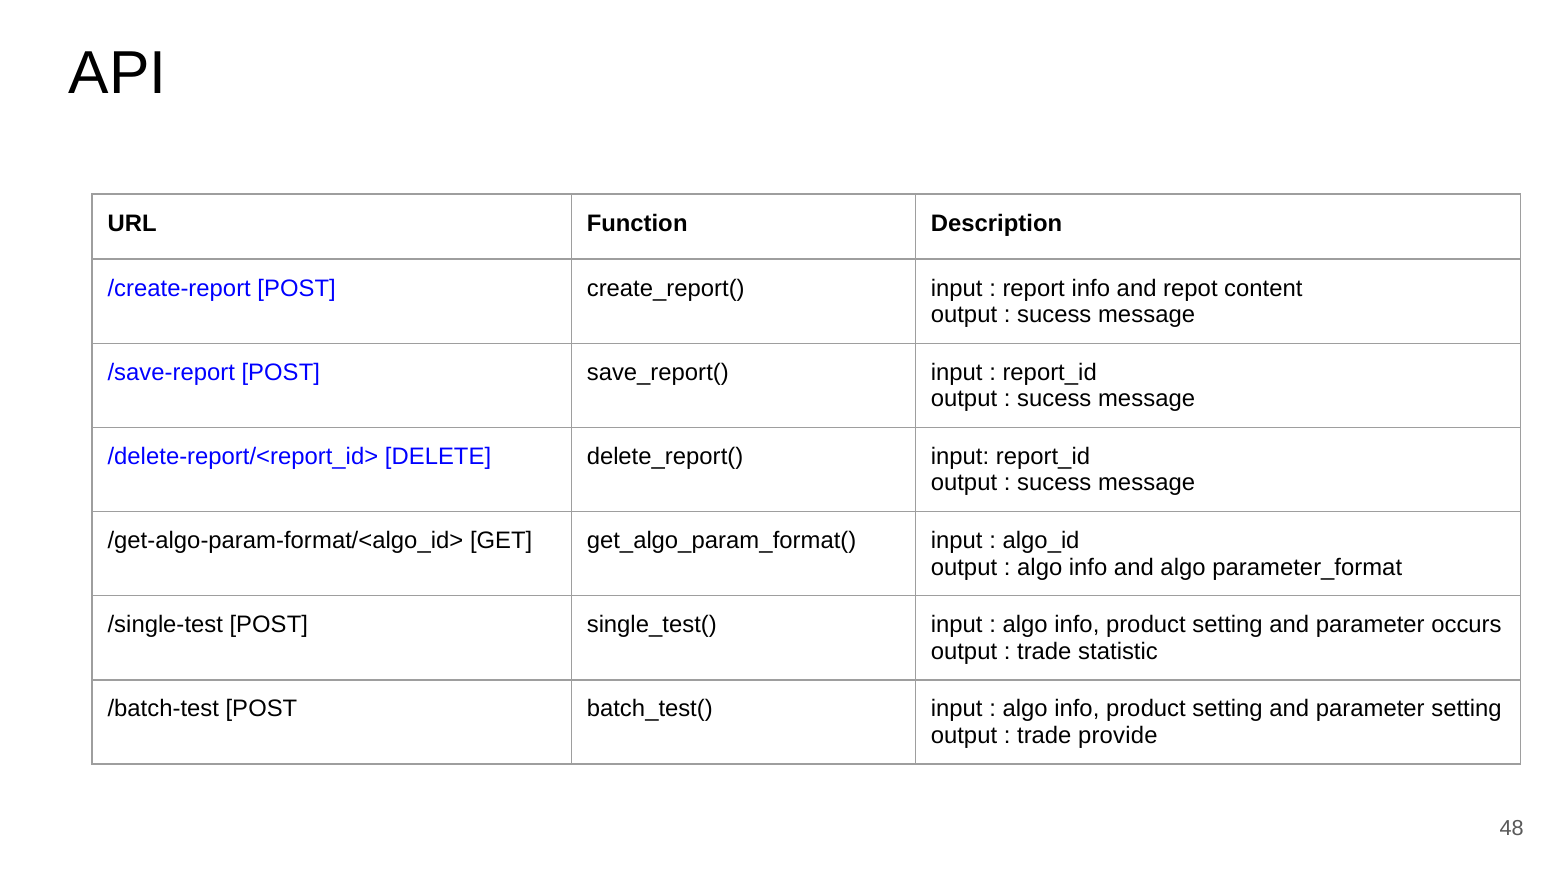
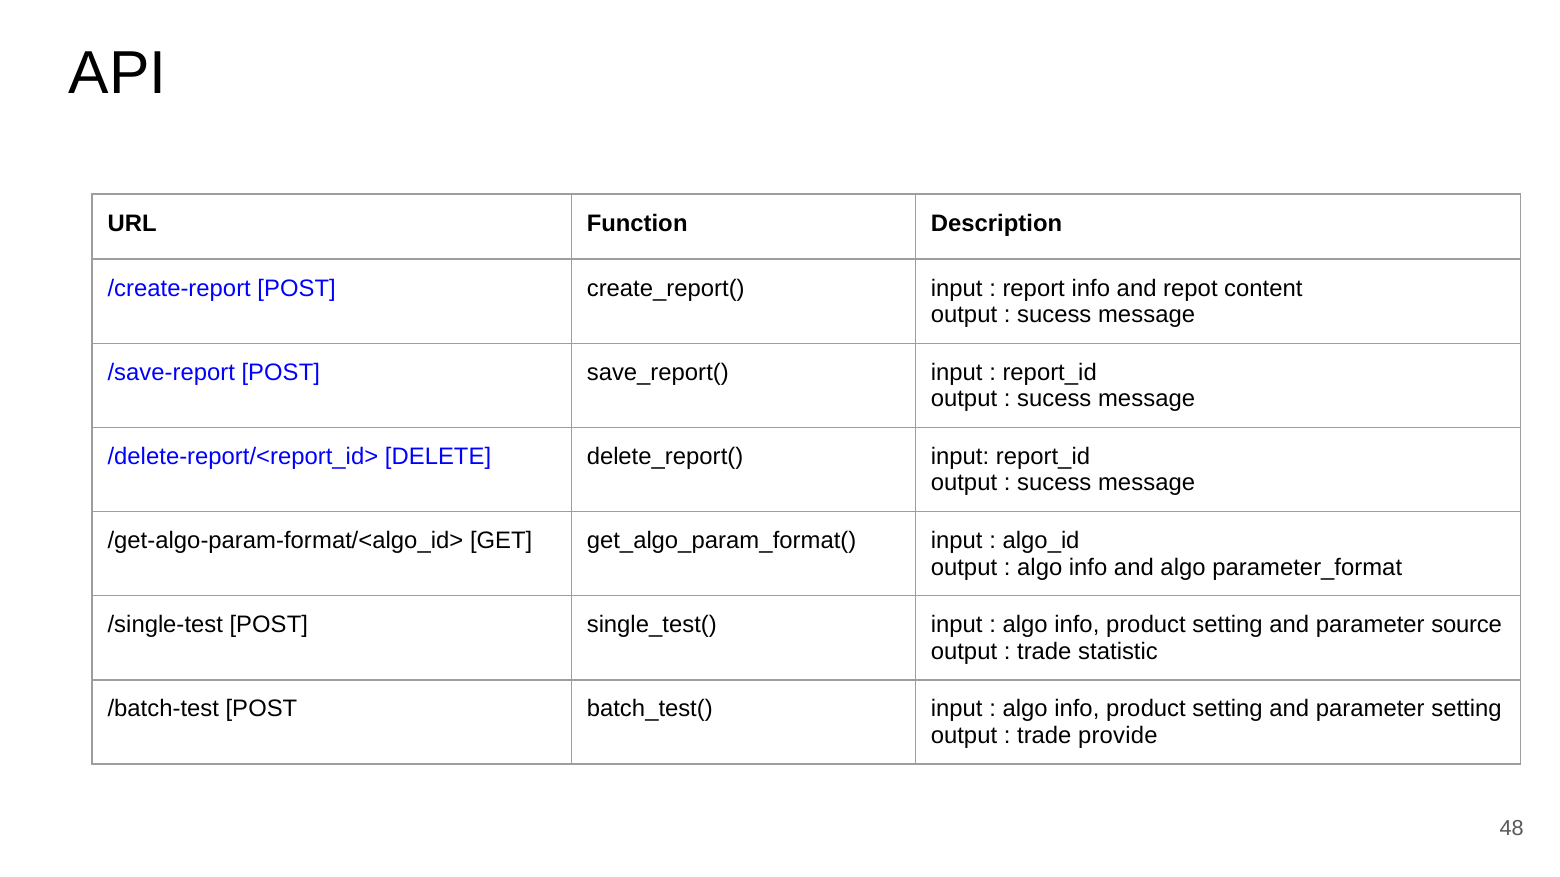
occurs: occurs -> source
